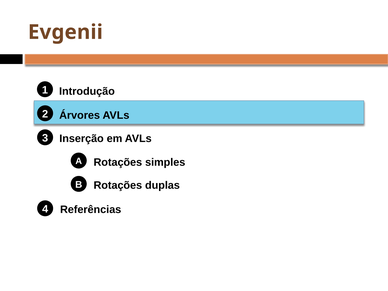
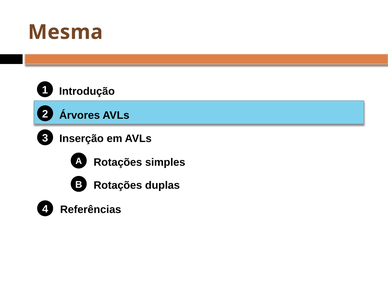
Evgenii: Evgenii -> Mesma
